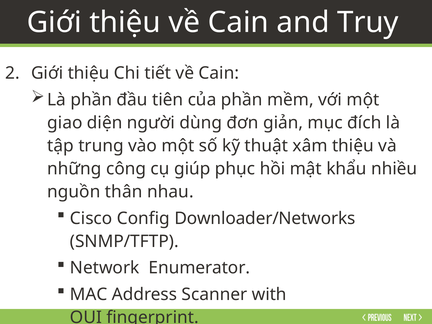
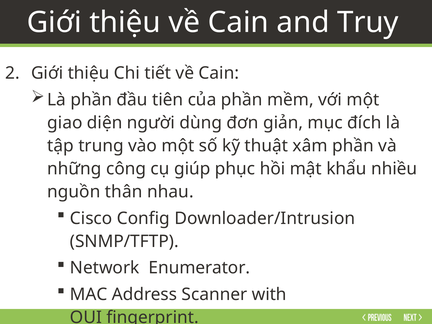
xâm thiệu: thiệu -> phần
Downloader/Networks: Downloader/Networks -> Downloader/Intrusion
